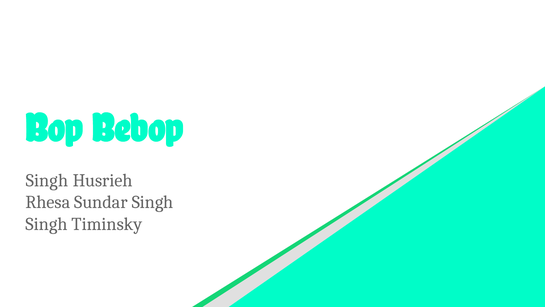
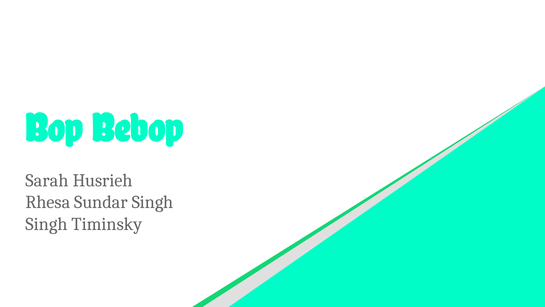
Singh at (47, 180): Singh -> Sarah
